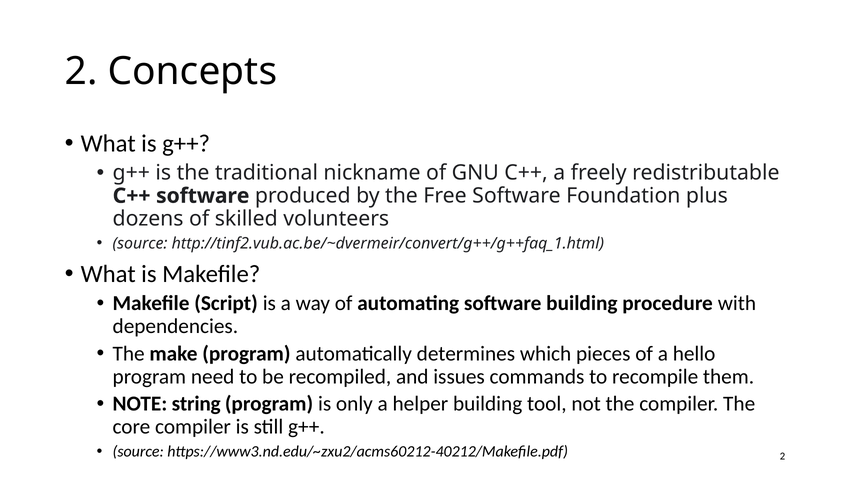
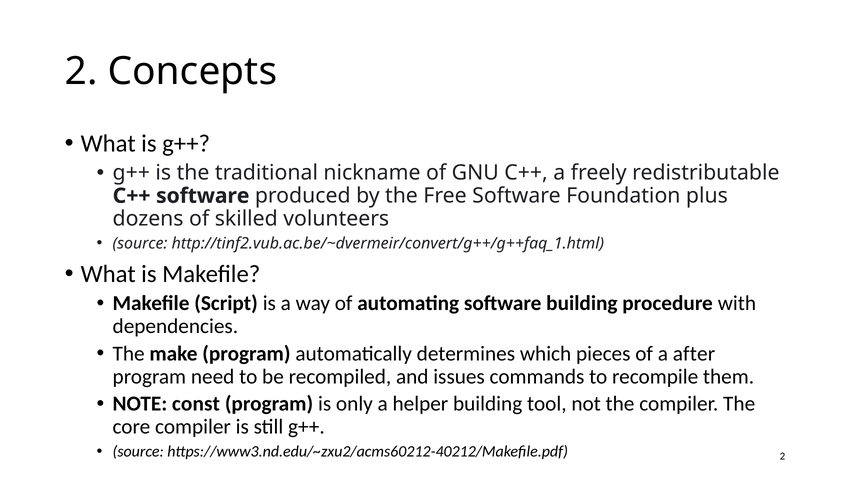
hello: hello -> after
string: string -> const
